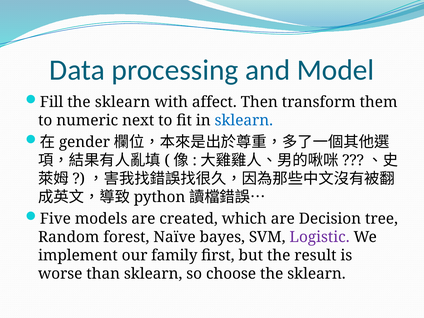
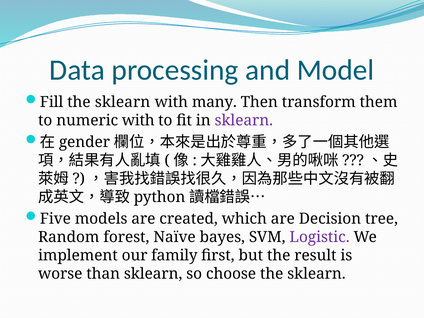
affect: affect -> many
numeric next: next -> with
sklearn at (244, 121) colour: blue -> purple
